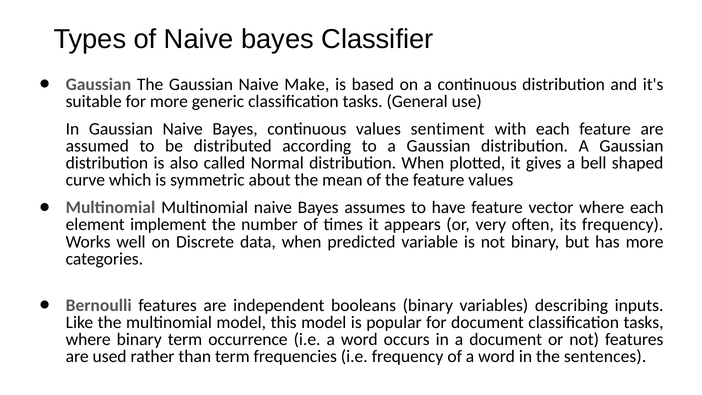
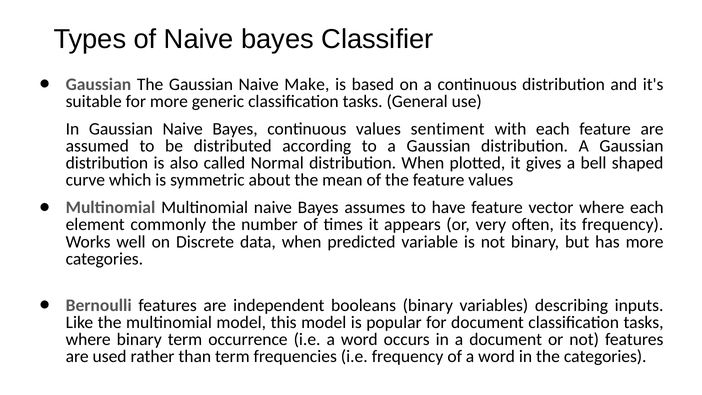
implement: implement -> commonly
the sentences: sentences -> categories
